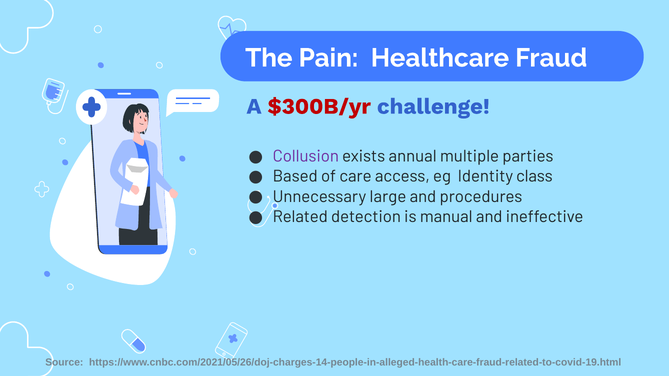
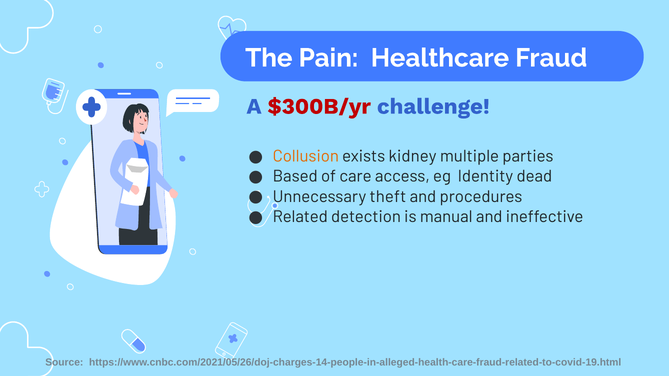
Collusion colour: purple -> orange
annual: annual -> kidney
class: class -> dead
large: large -> theft
